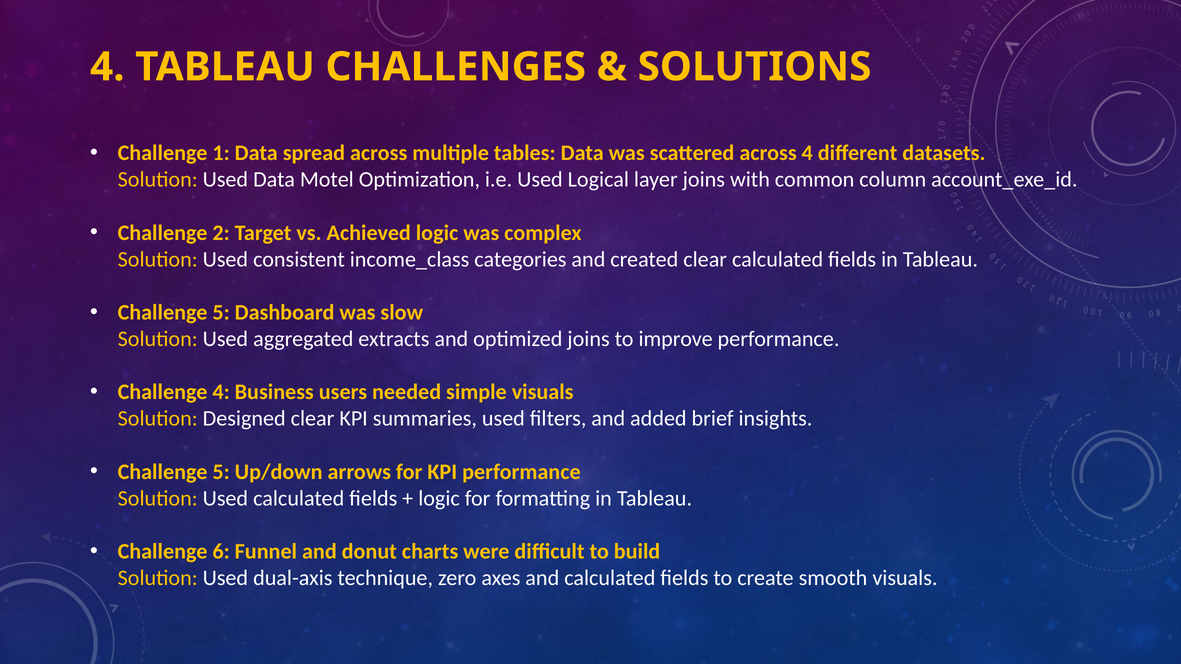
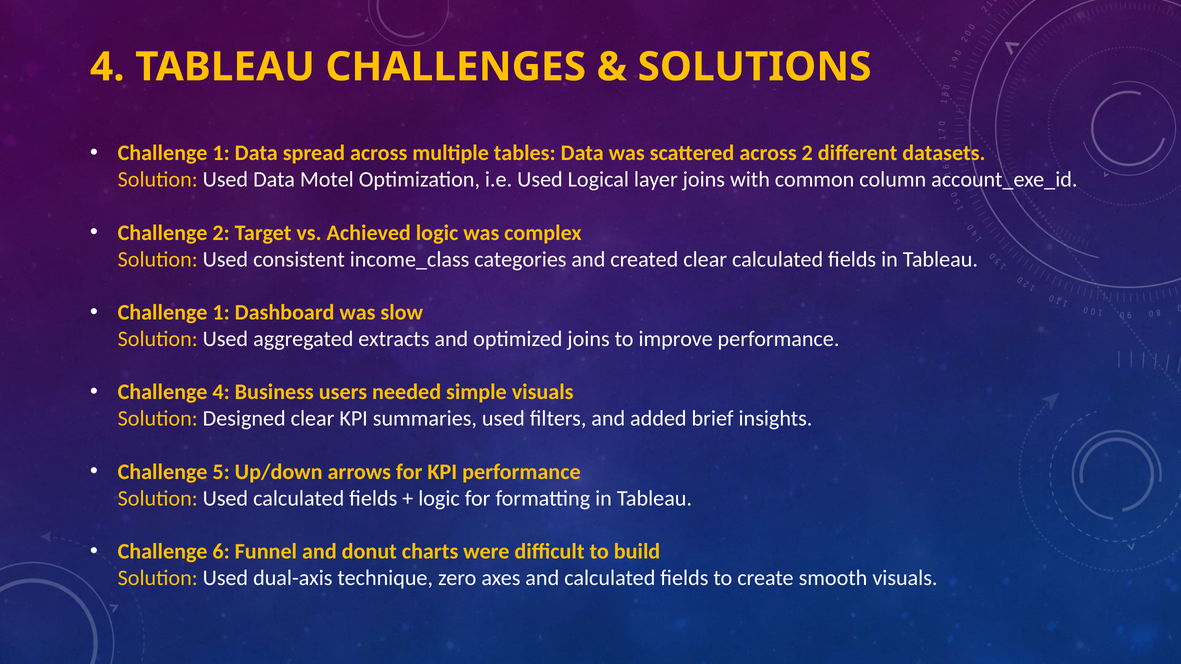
across 4: 4 -> 2
5 at (221, 313): 5 -> 1
